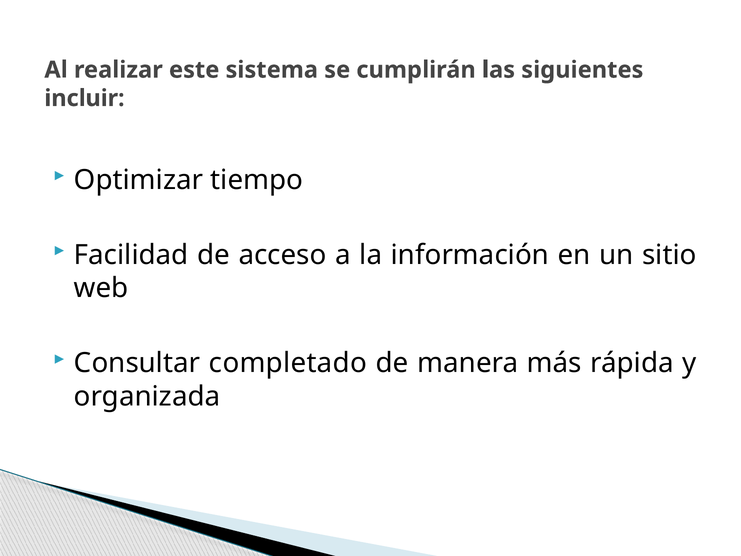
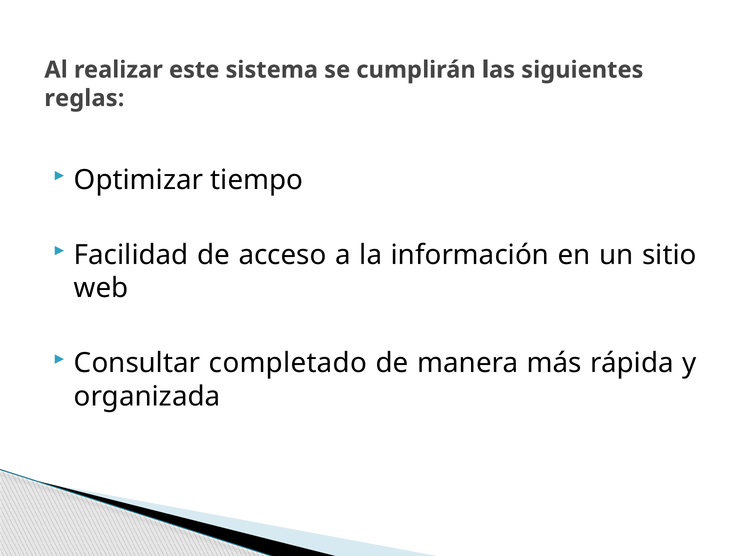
incluir: incluir -> reglas
